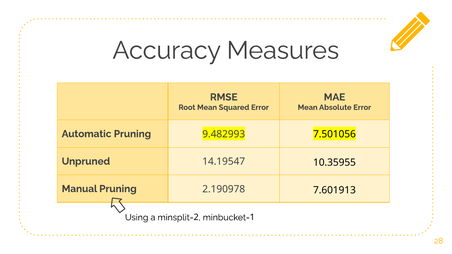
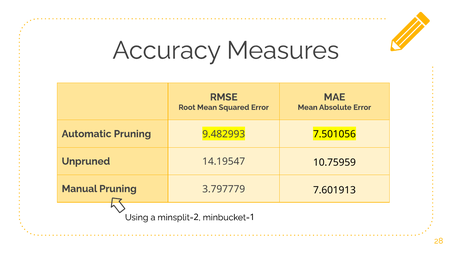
10.35955: 10.35955 -> 10.75959
2.190978: 2.190978 -> 3.797779
